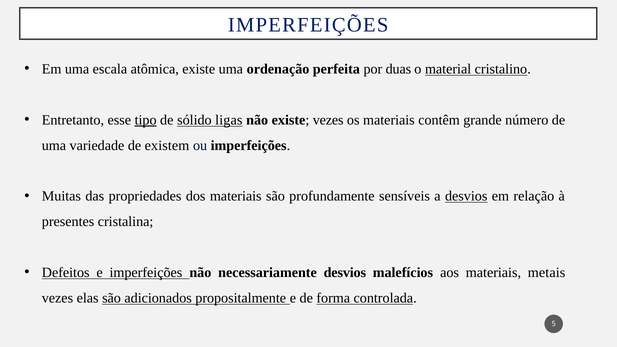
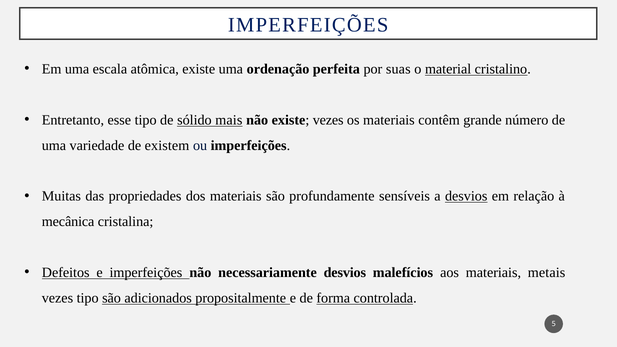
duas: duas -> suas
tipo at (146, 120) underline: present -> none
ligas: ligas -> mais
presentes: presentes -> mecânica
vezes elas: elas -> tipo
